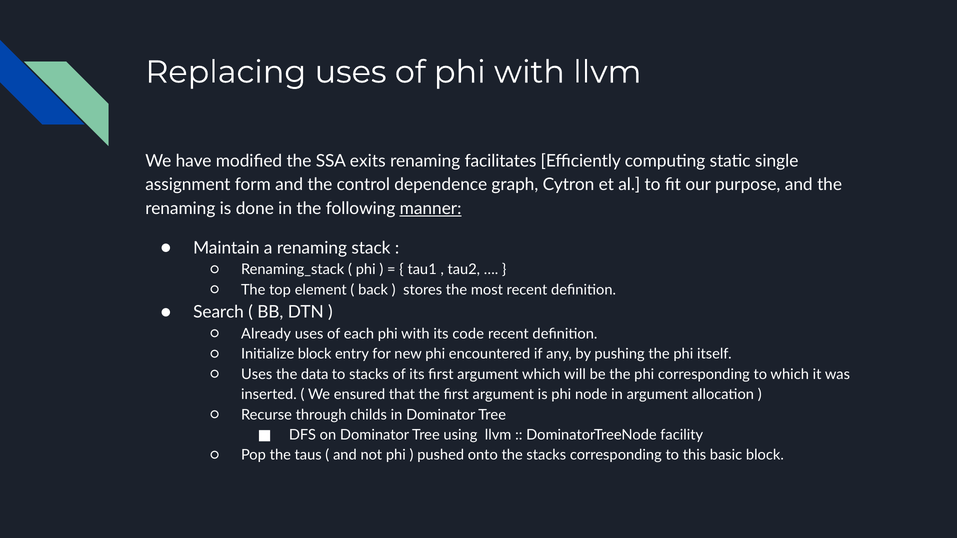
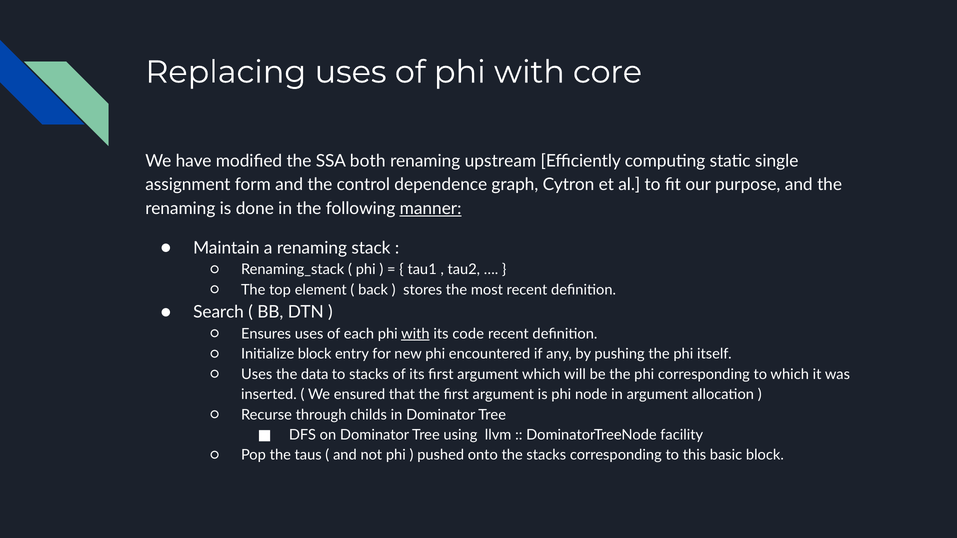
with llvm: llvm -> core
exits: exits -> both
facilitates: facilitates -> upstream
Already: Already -> Ensures
with at (415, 334) underline: none -> present
